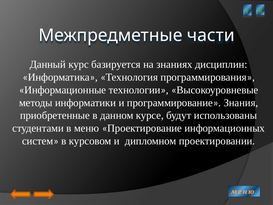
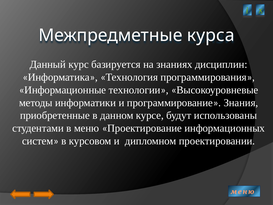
части: части -> курса
